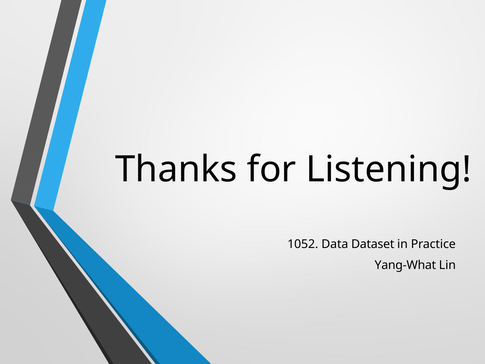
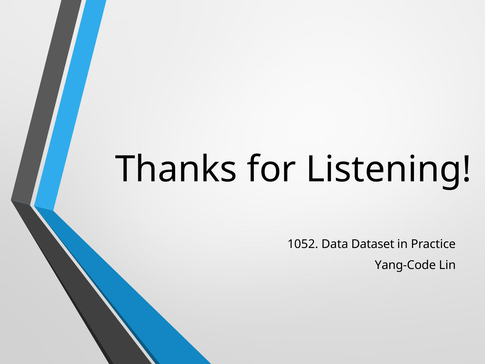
Yang-What: Yang-What -> Yang-Code
